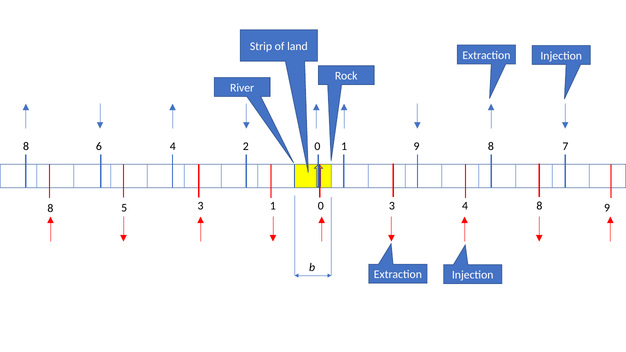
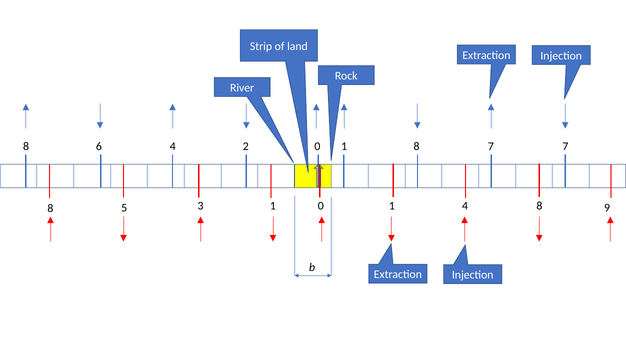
9 at (416, 146): 9 -> 8
4 8: 8 -> 7
1 3: 3 -> 1
